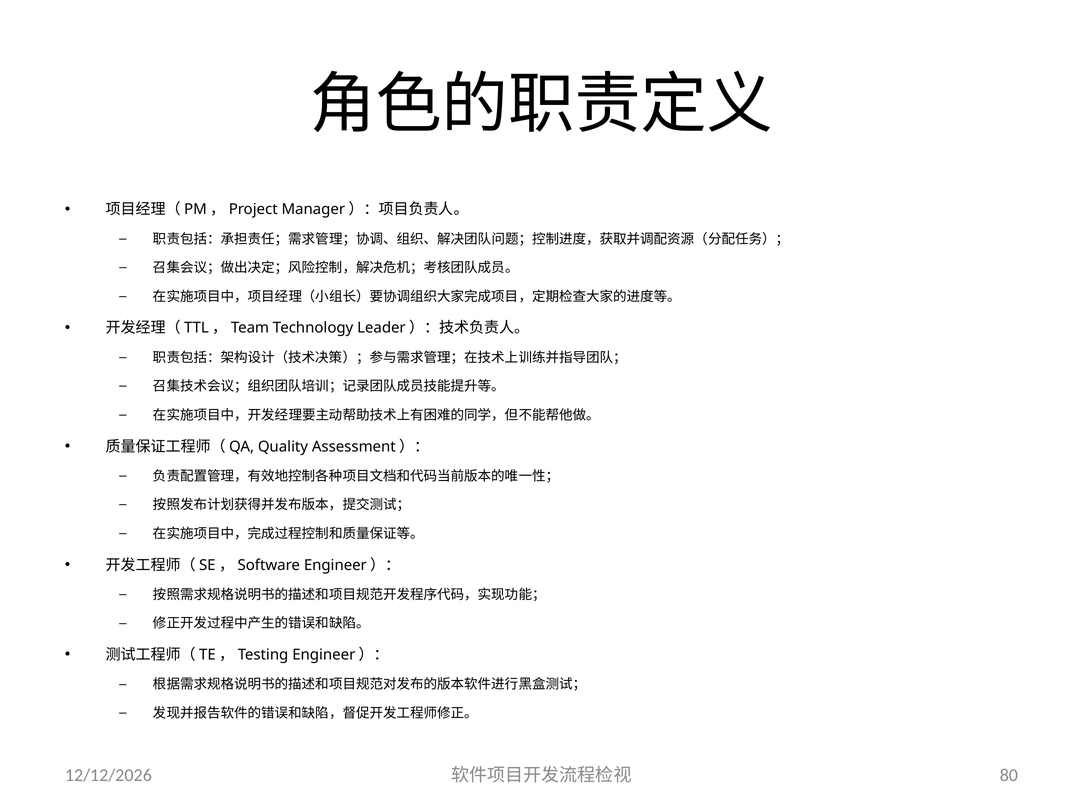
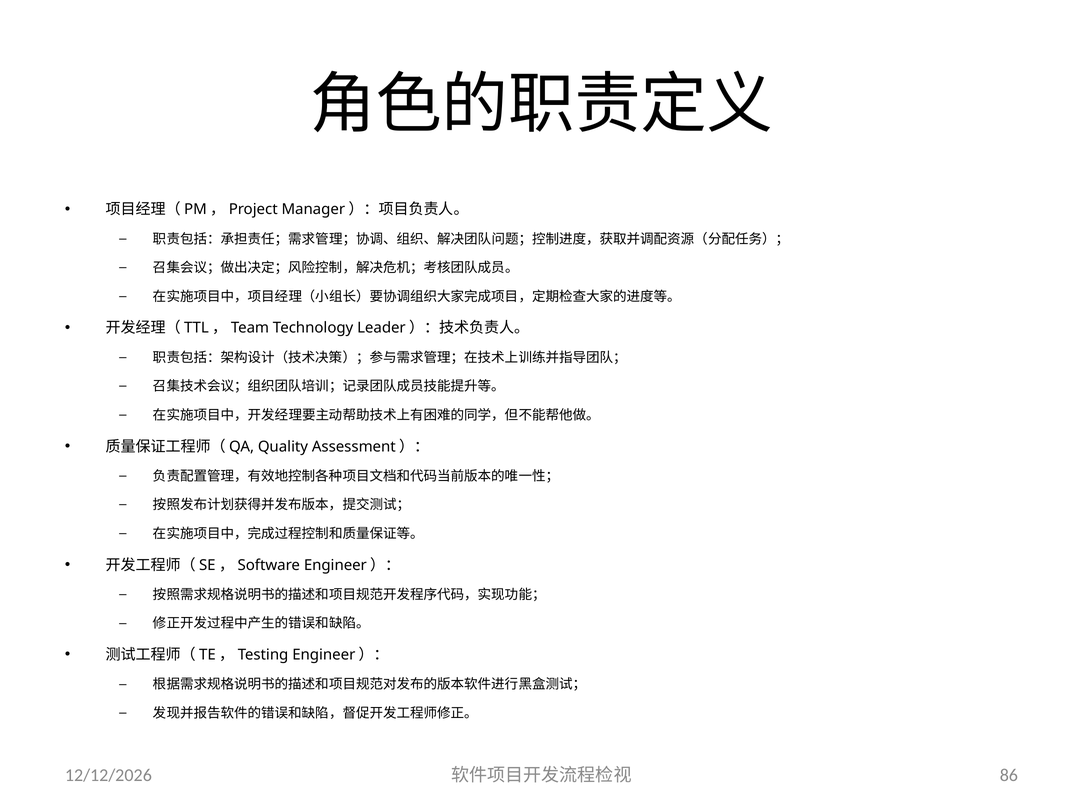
80: 80 -> 86
